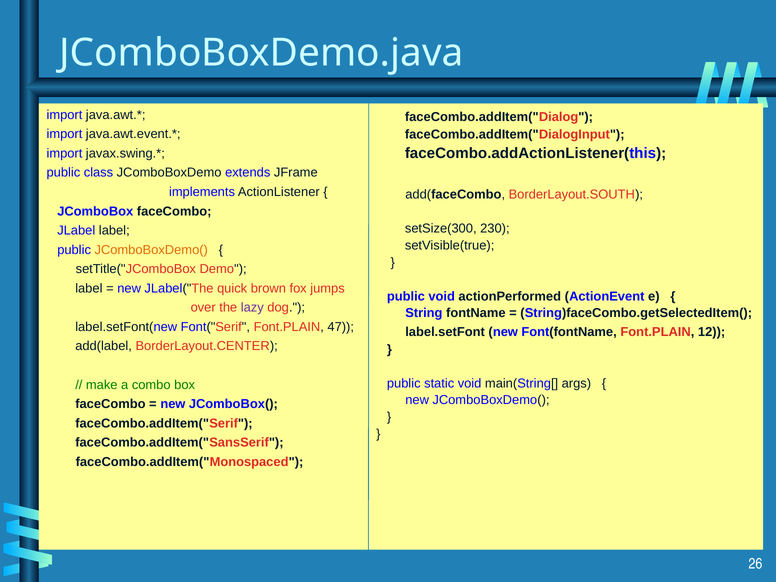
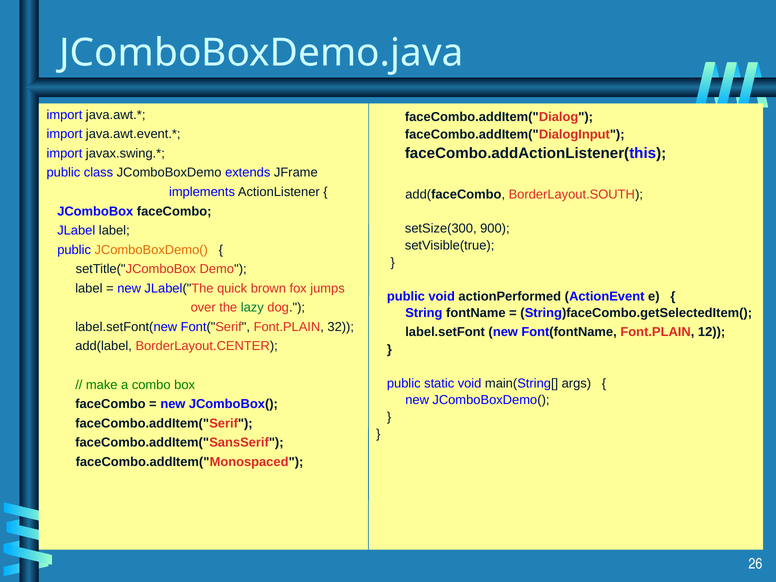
230: 230 -> 900
lazy colour: purple -> green
47: 47 -> 32
